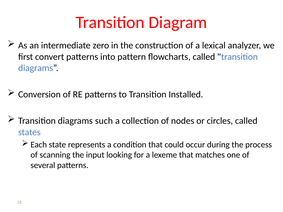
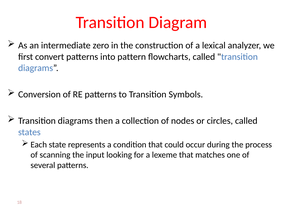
Installed: Installed -> Symbols
such: such -> then
